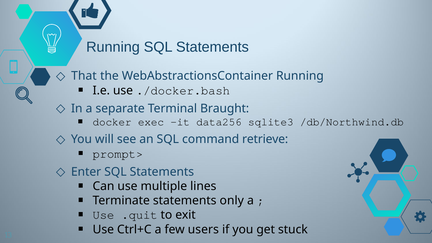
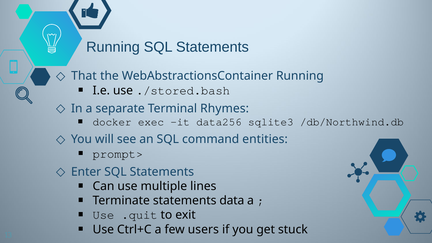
./docker.bash: ./docker.bash -> ./stored.bash
Braught: Braught -> Rhymes
retrieve: retrieve -> entities
only: only -> data
